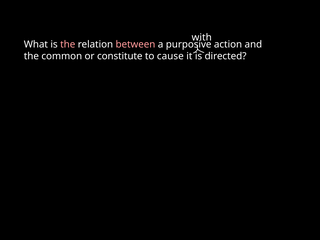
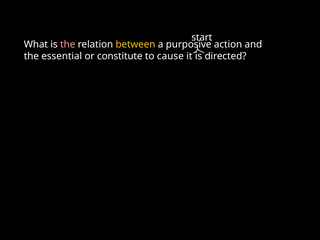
with: with -> start
between colour: pink -> yellow
common: common -> essential
